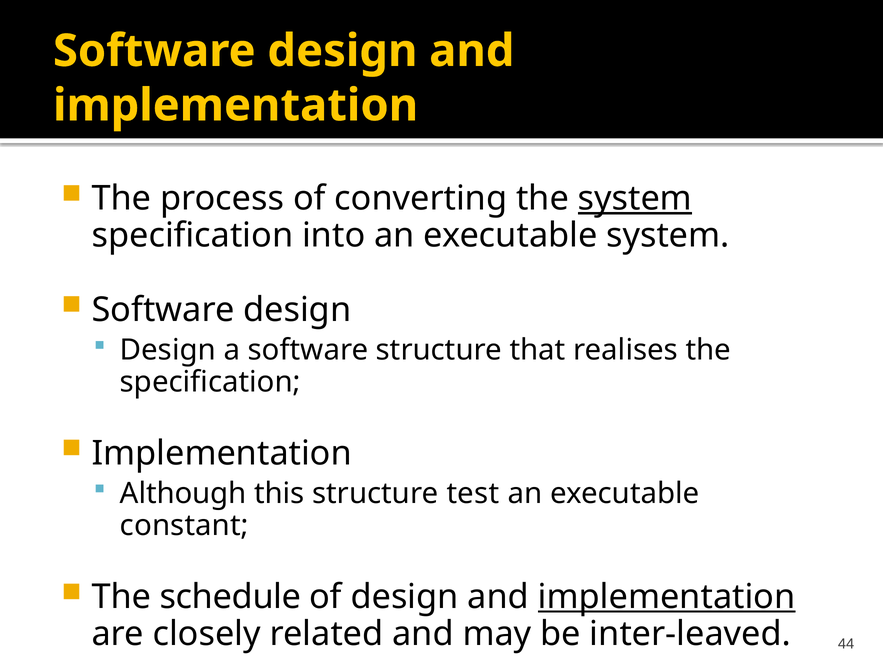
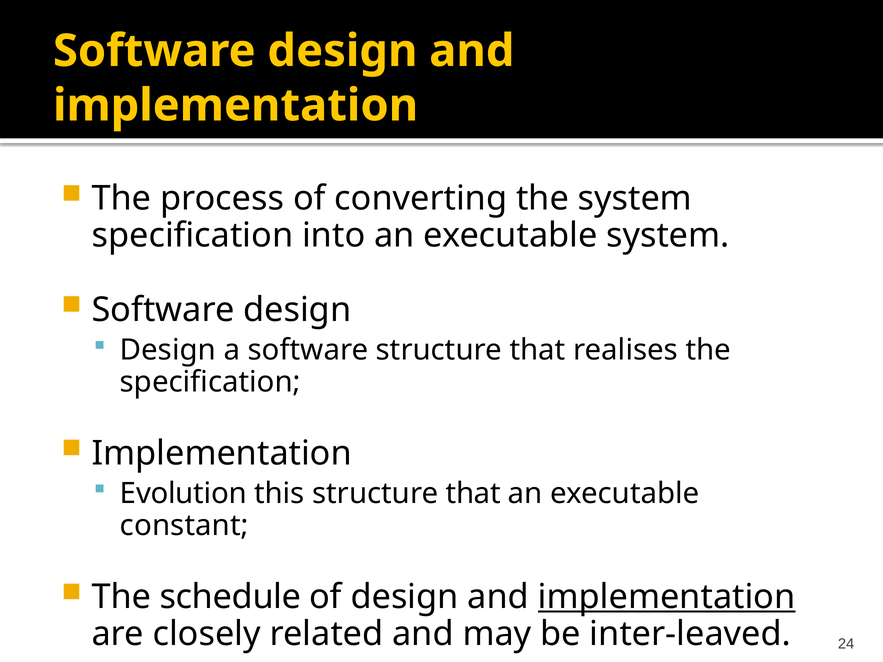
system at (635, 199) underline: present -> none
Although: Although -> Evolution
this structure test: test -> that
44: 44 -> 24
